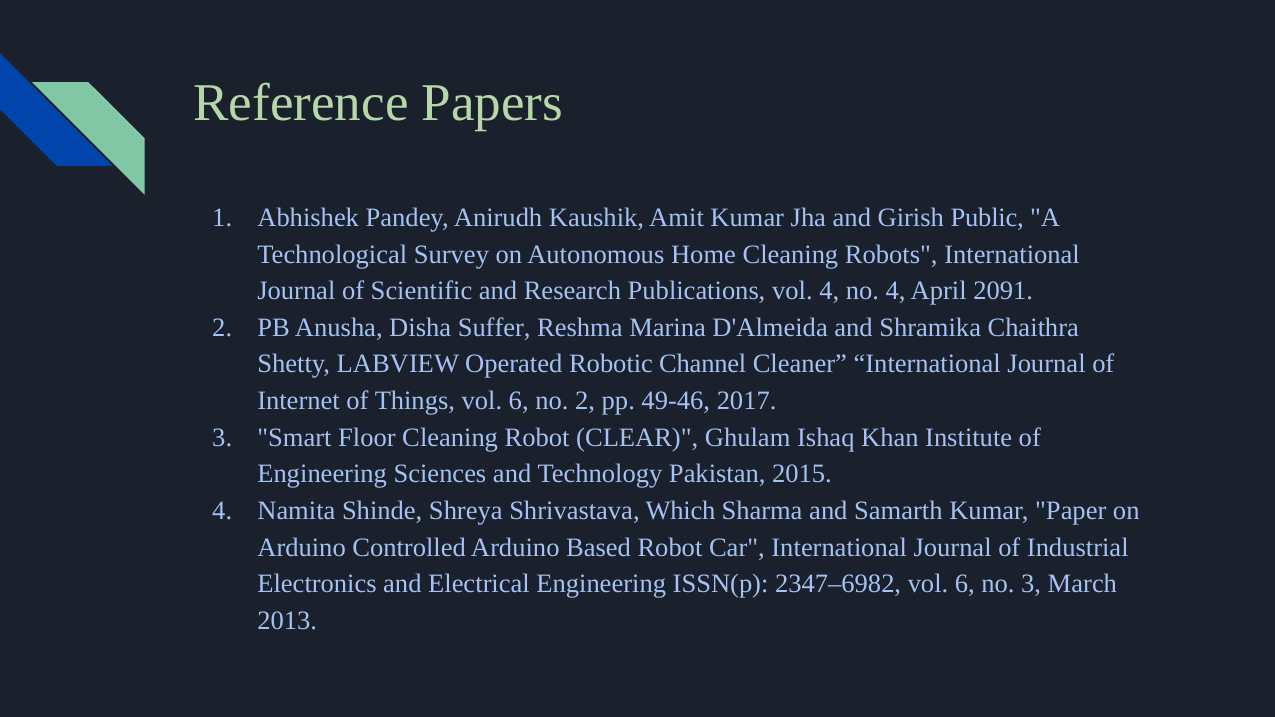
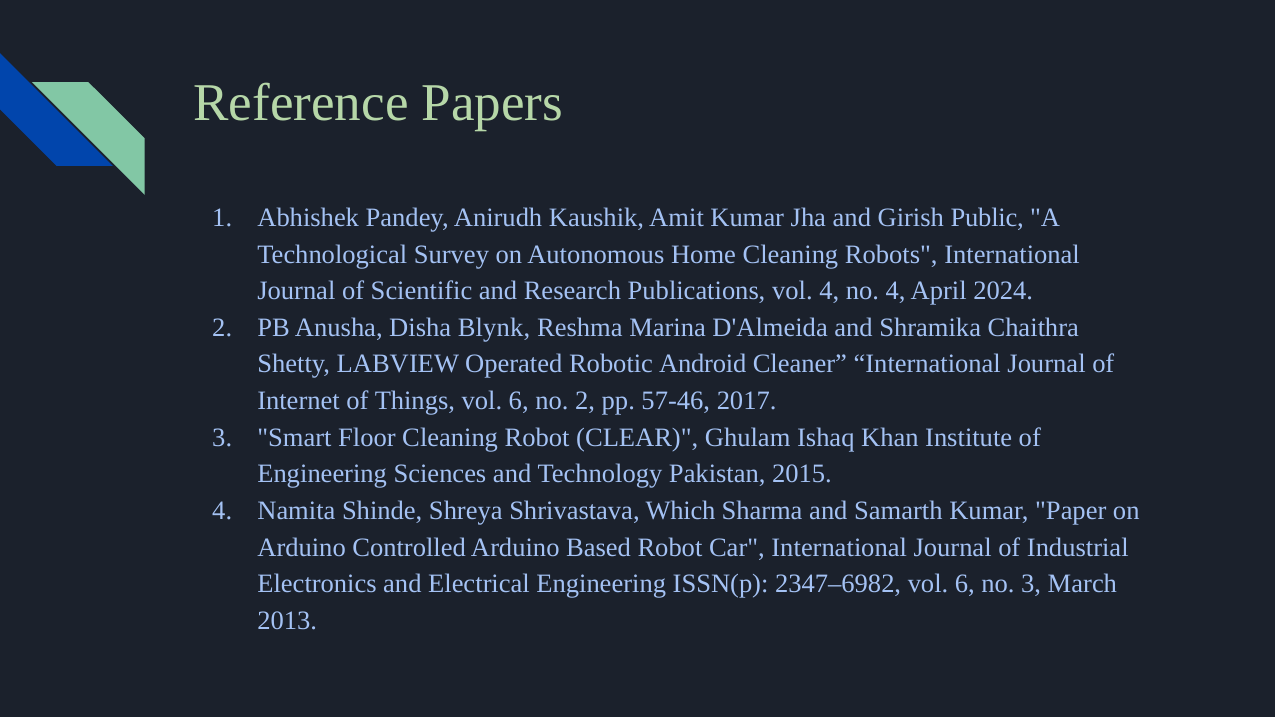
2091: 2091 -> 2024
Suffer: Suffer -> Blynk
Channel: Channel -> Android
49-46: 49-46 -> 57-46
